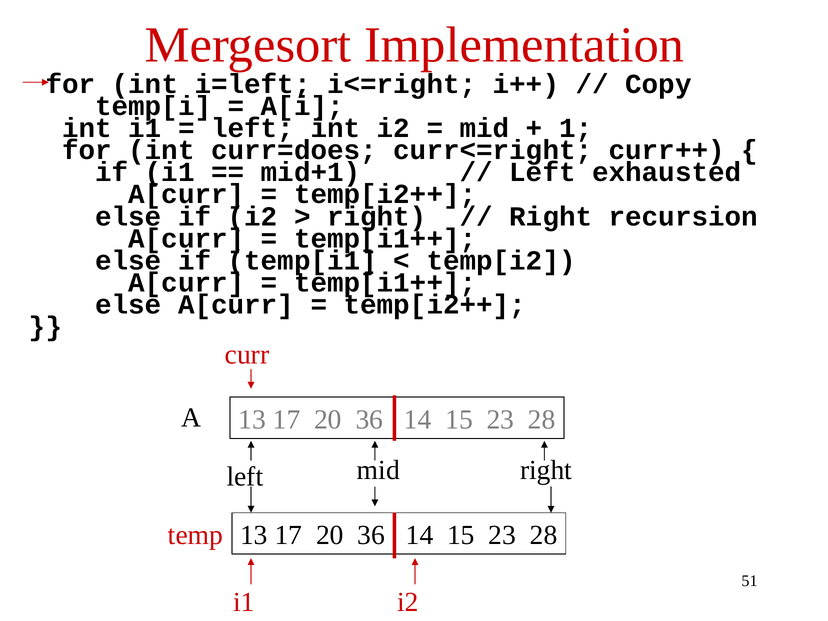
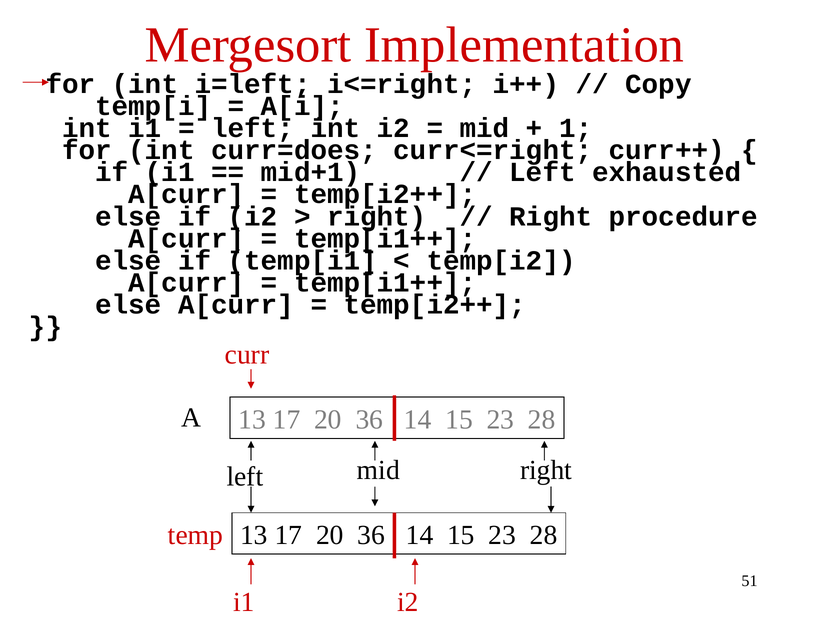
recursion: recursion -> procedure
